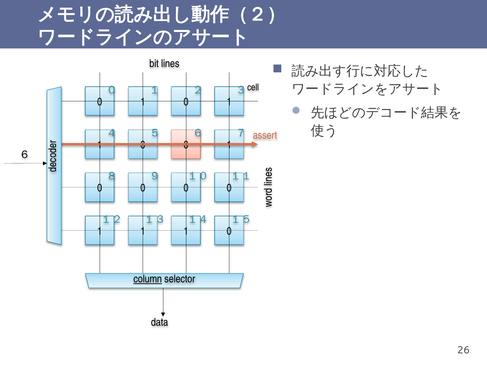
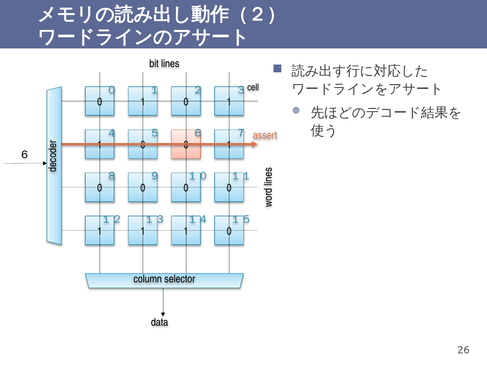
column underline: present -> none
